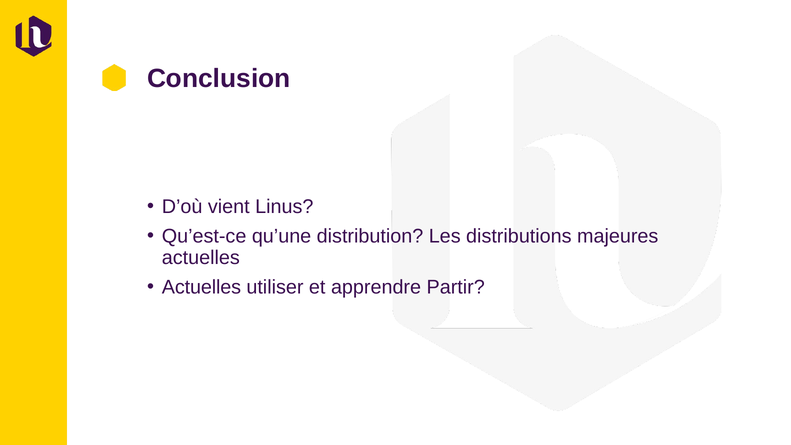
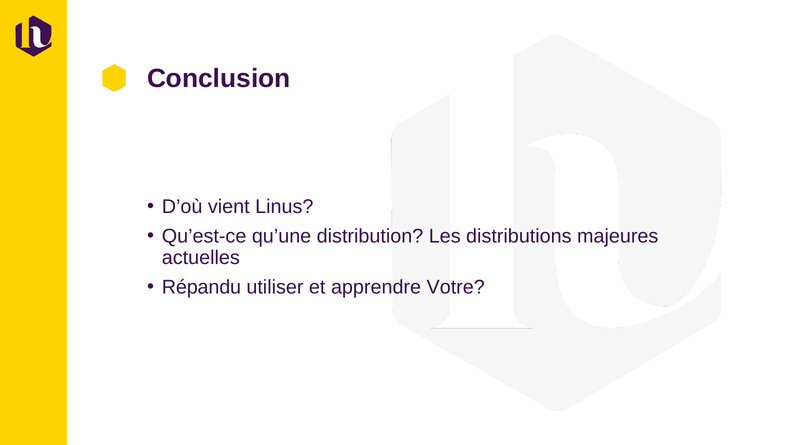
Actuelles at (201, 287): Actuelles -> Répandu
Partir: Partir -> Votre
